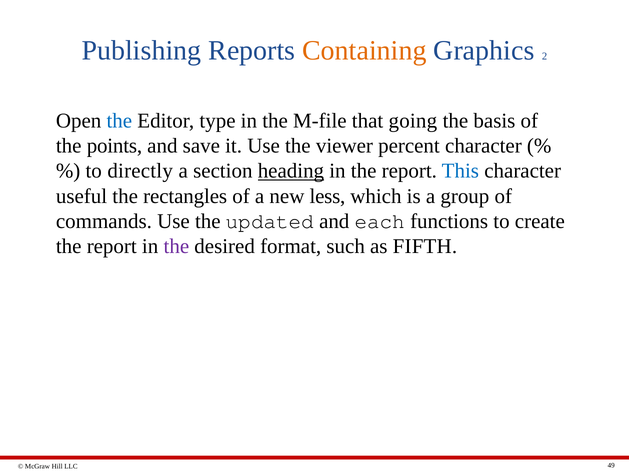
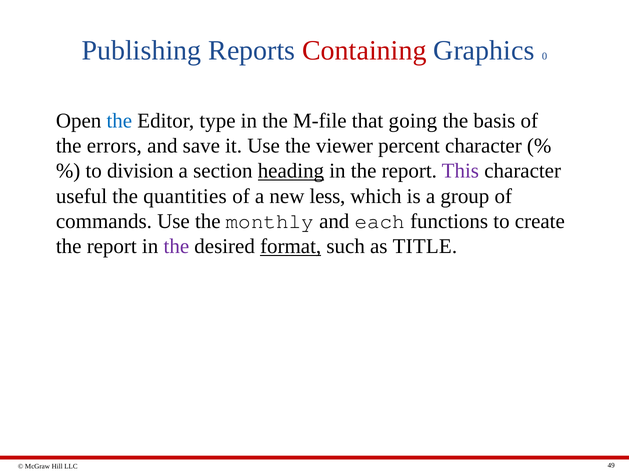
Containing colour: orange -> red
2: 2 -> 0
points: points -> errors
directly: directly -> division
This colour: blue -> purple
rectangles: rectangles -> quantities
updated: updated -> monthly
format underline: none -> present
FIFTH: FIFTH -> TITLE
